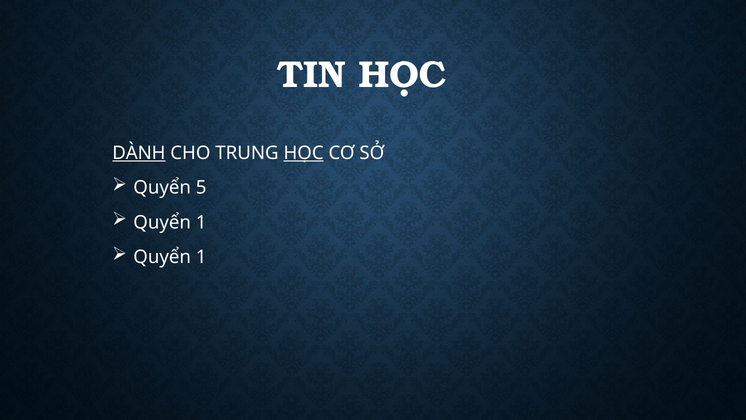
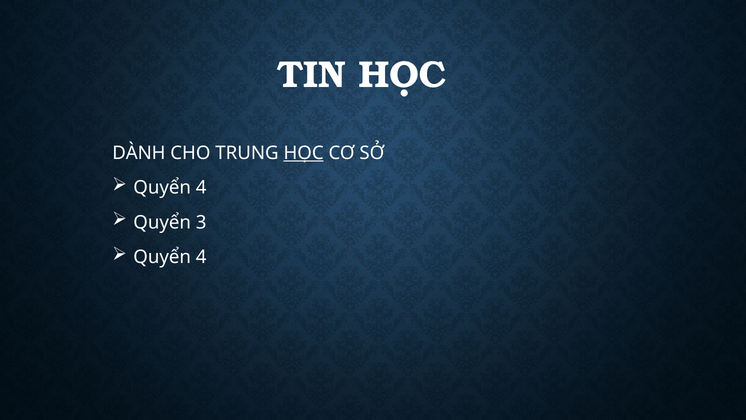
DÀNH underline: present -> none
5 at (201, 188): 5 -> 4
1 at (201, 222): 1 -> 3
1 at (201, 257): 1 -> 4
